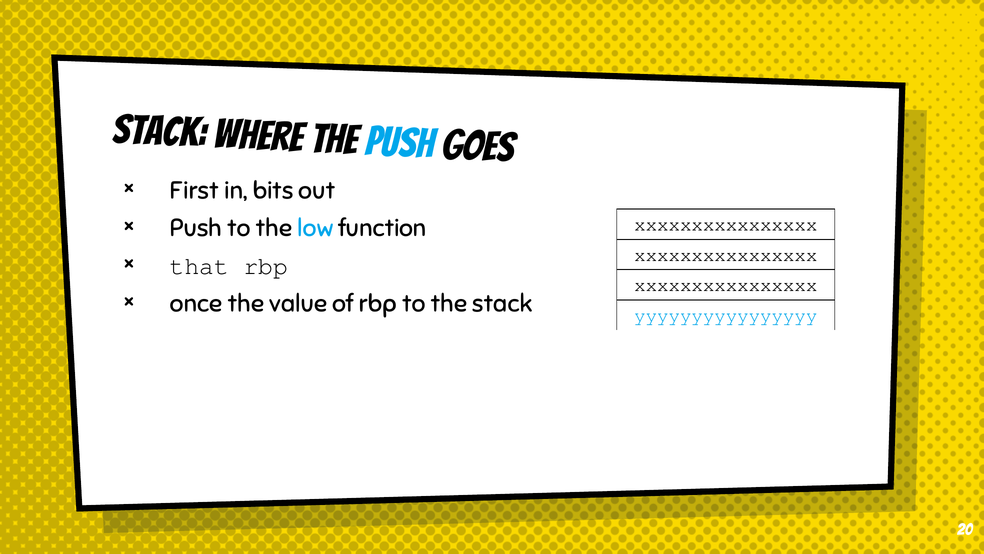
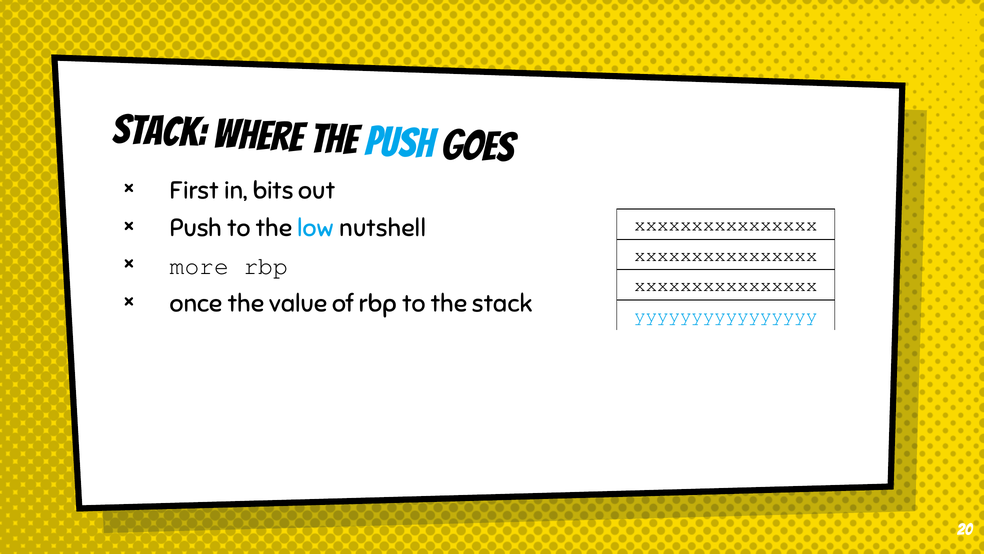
function: function -> nutshell
that: that -> more
